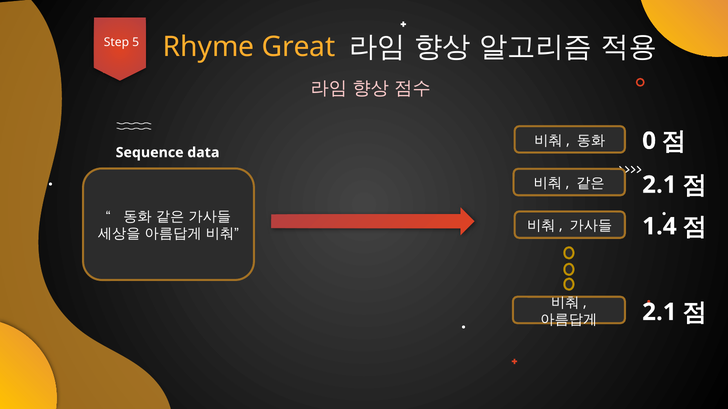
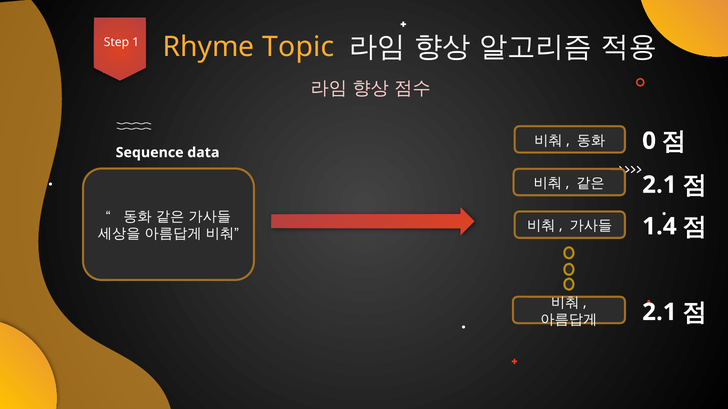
Great: Great -> Topic
5: 5 -> 1
